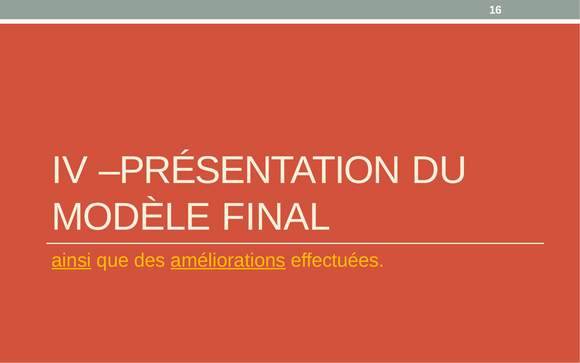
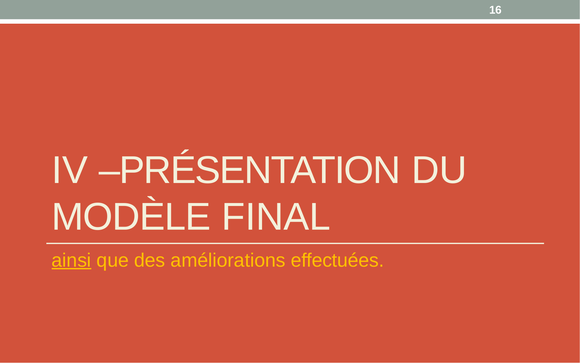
améliorations underline: present -> none
